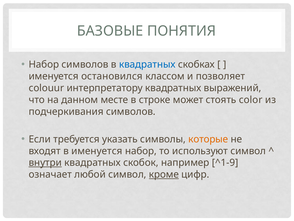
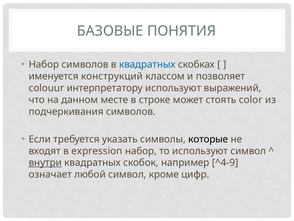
остановился: остановился -> конструкций
интерпретатору квадратных: квадратных -> используют
которые colour: orange -> black
в именуется: именуется -> expression
^1-9: ^1-9 -> ^4-9
кроме underline: present -> none
